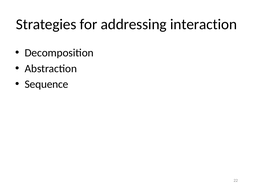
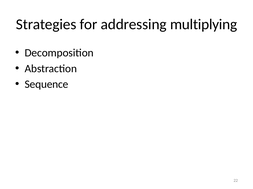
interaction: interaction -> multiplying
